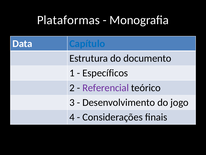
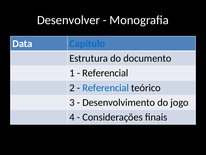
Plataformas: Plataformas -> Desenvolver
Específicos at (105, 73): Específicos -> Referencial
Referencial at (106, 88) colour: purple -> blue
